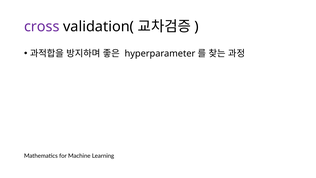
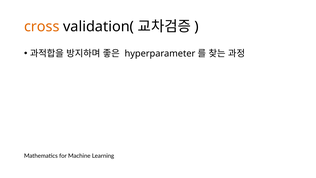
cross colour: purple -> orange
